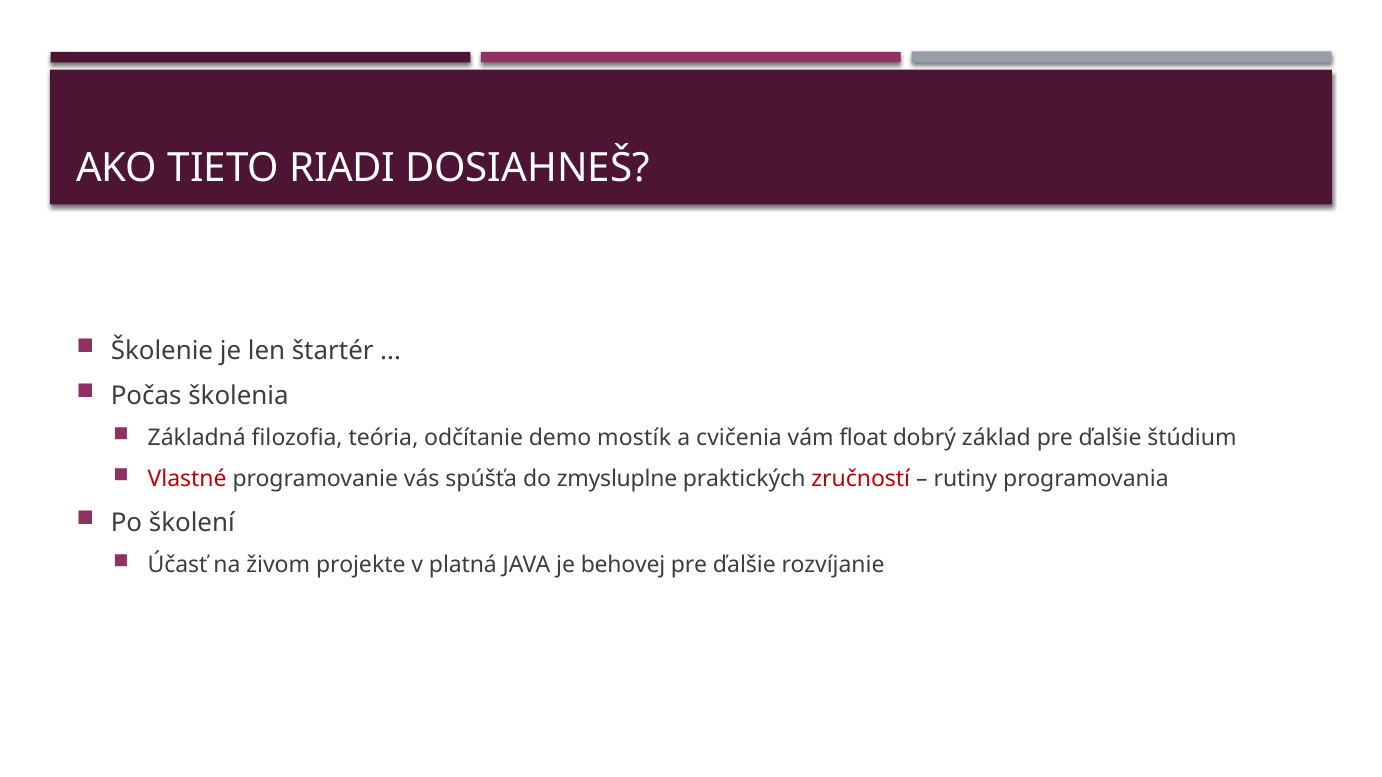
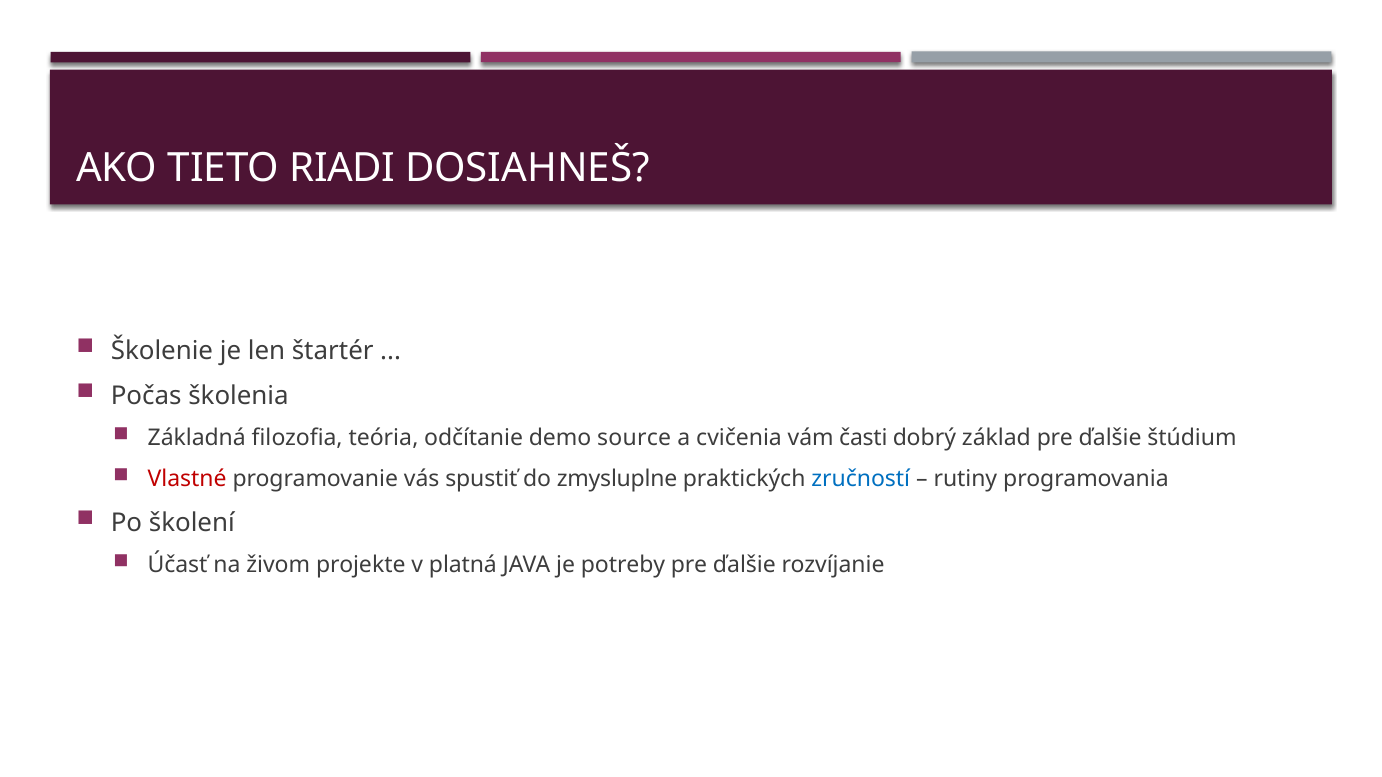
mostík: mostík -> source
float: float -> časti
spúšťa: spúšťa -> spustiť
zručností colour: red -> blue
behovej: behovej -> potreby
